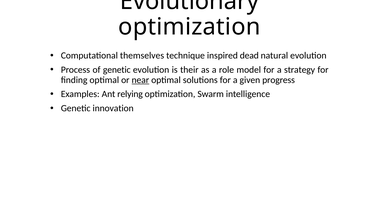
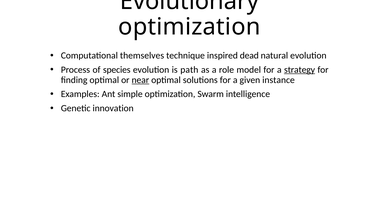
of genetic: genetic -> species
their: their -> path
strategy underline: none -> present
progress: progress -> instance
relying: relying -> simple
